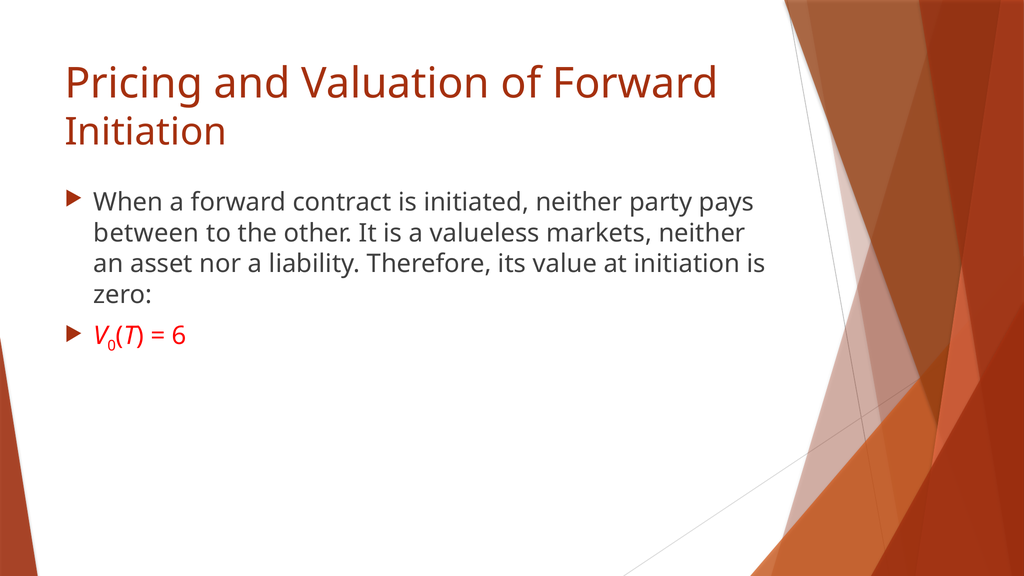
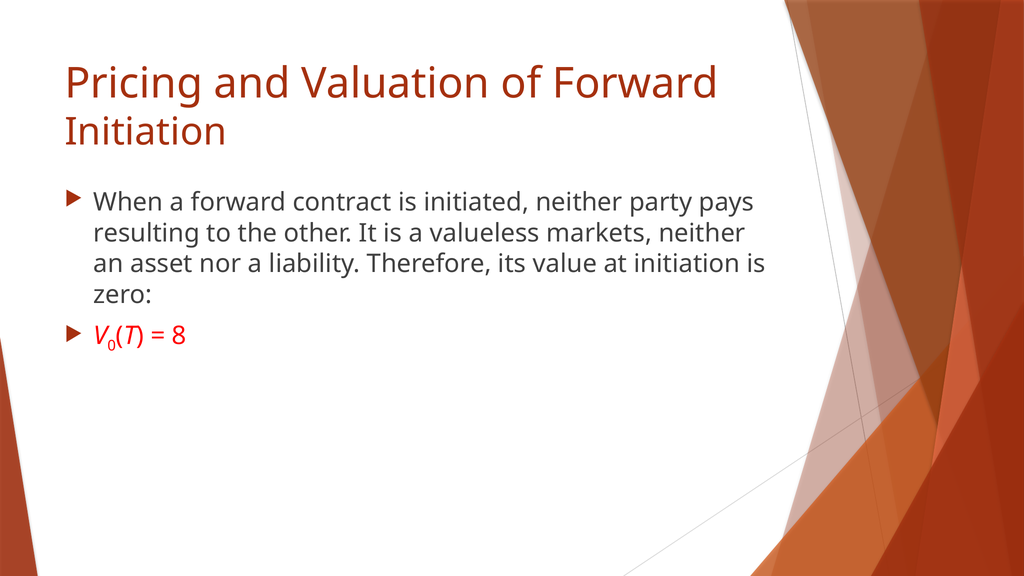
between: between -> resulting
6: 6 -> 8
